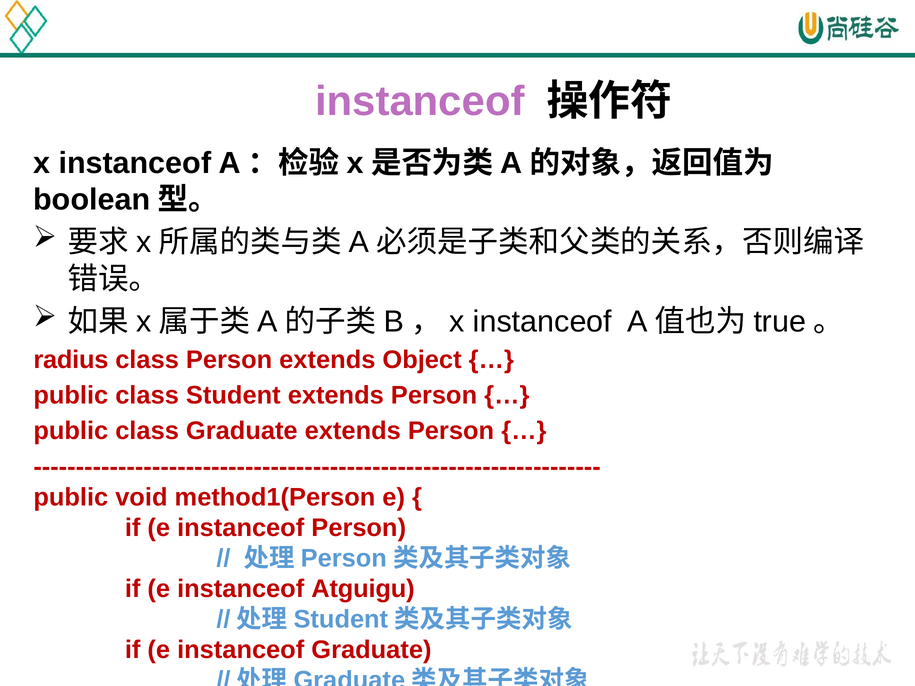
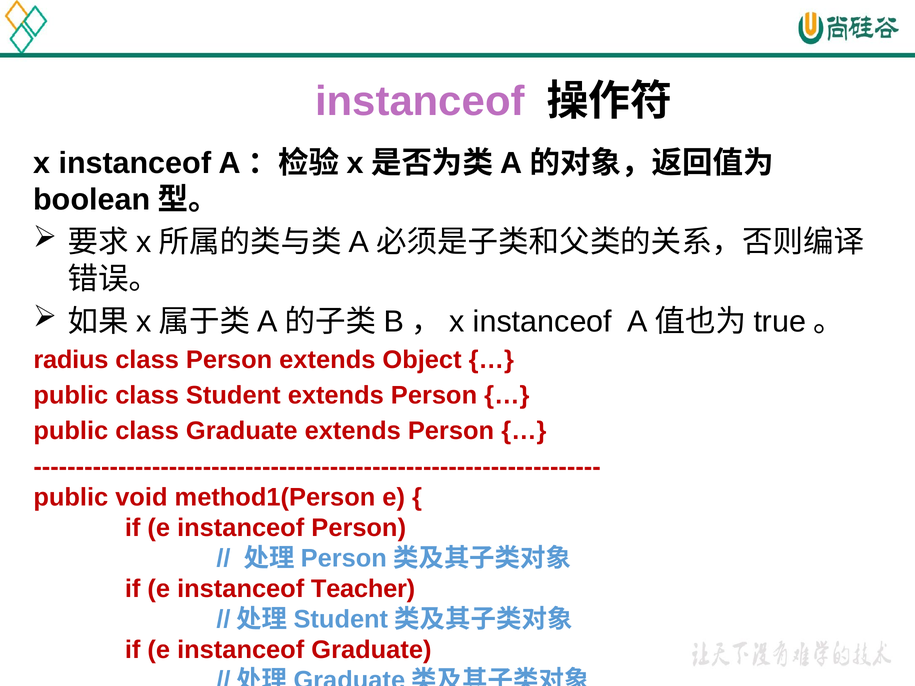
Atguigu: Atguigu -> Teacher
